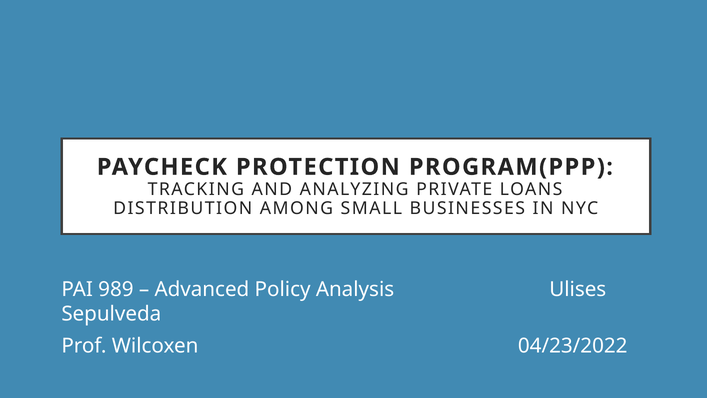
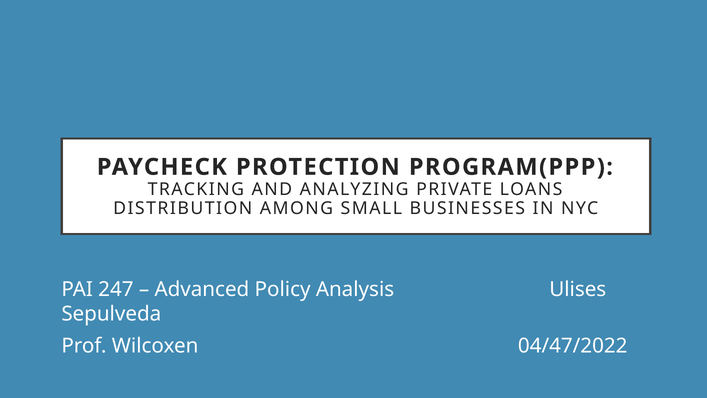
989: 989 -> 247
04/23/2022: 04/23/2022 -> 04/47/2022
